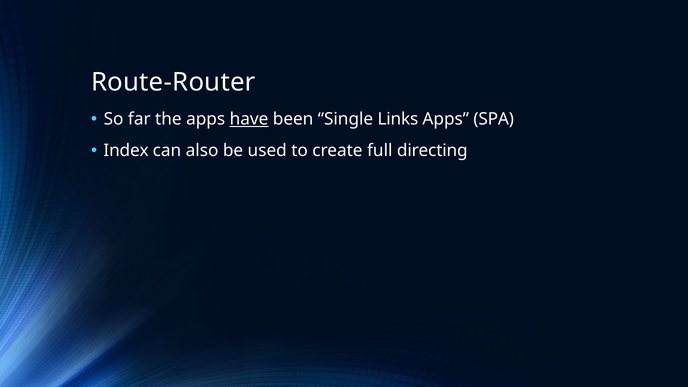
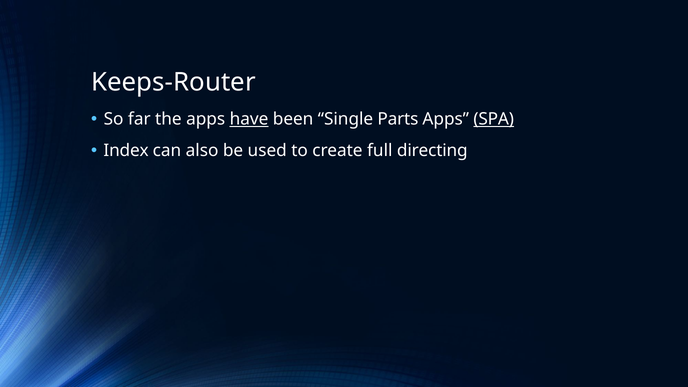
Route-Router: Route-Router -> Keeps-Router
Links: Links -> Parts
SPA underline: none -> present
